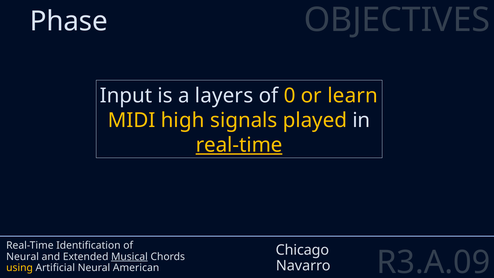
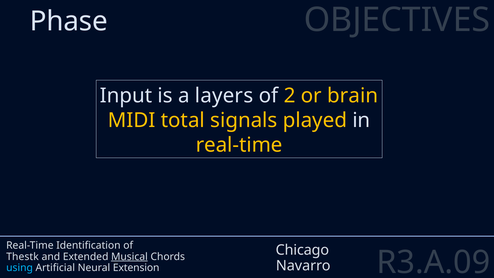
0: 0 -> 2
learn: learn -> brain
high: high -> total
real-time at (239, 145) underline: present -> none
Neural at (23, 257): Neural -> Thestk
using colour: yellow -> light blue
American: American -> Extension
